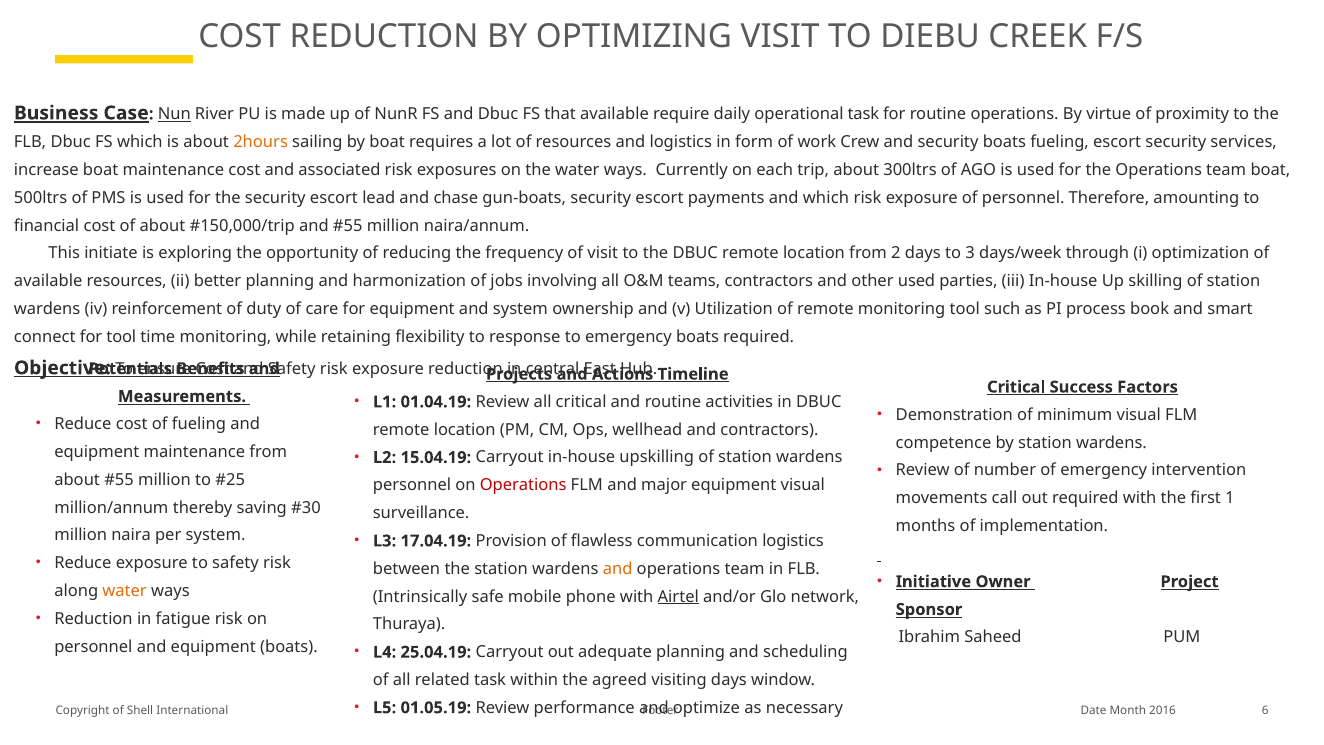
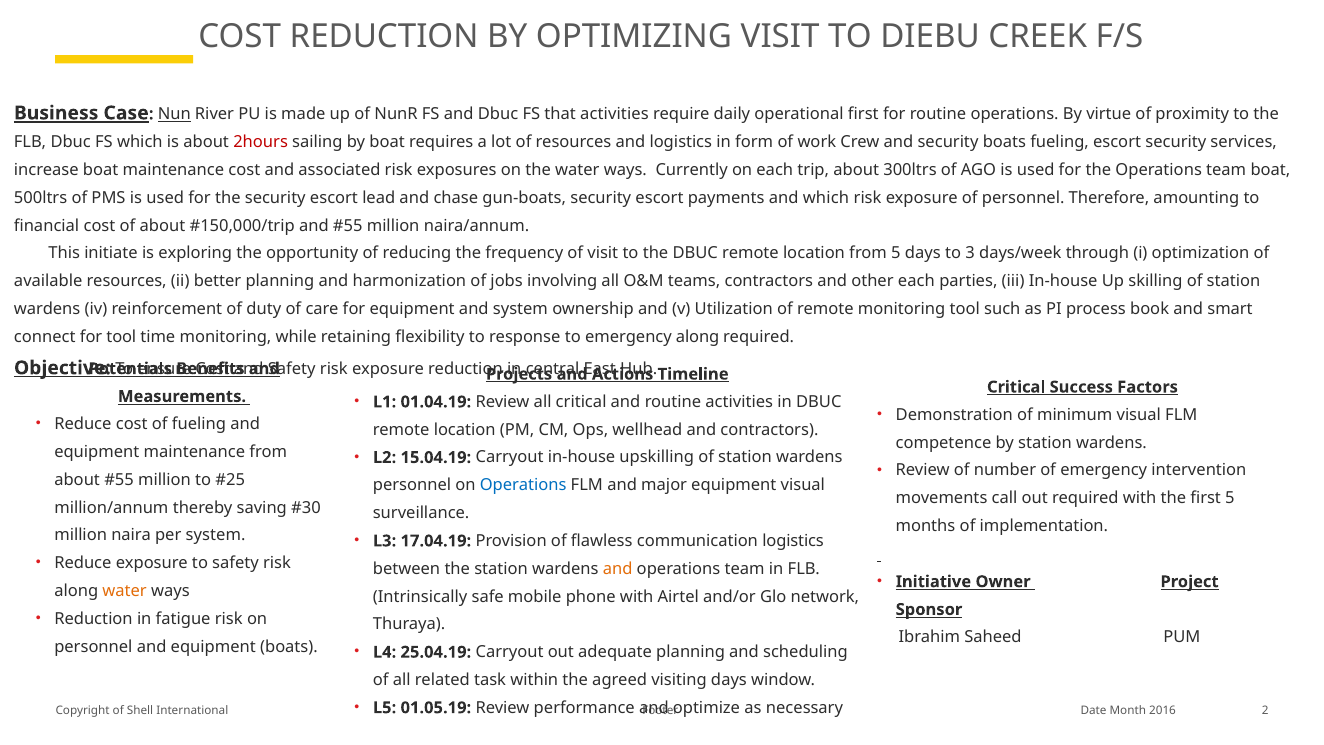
that available: available -> activities
operational task: task -> first
2hours colour: orange -> red
from 2: 2 -> 5
other used: used -> each
emergency boats: boats -> along
Operations at (523, 485) colour: red -> blue
first 1: 1 -> 5
Airtel underline: present -> none
6: 6 -> 2
